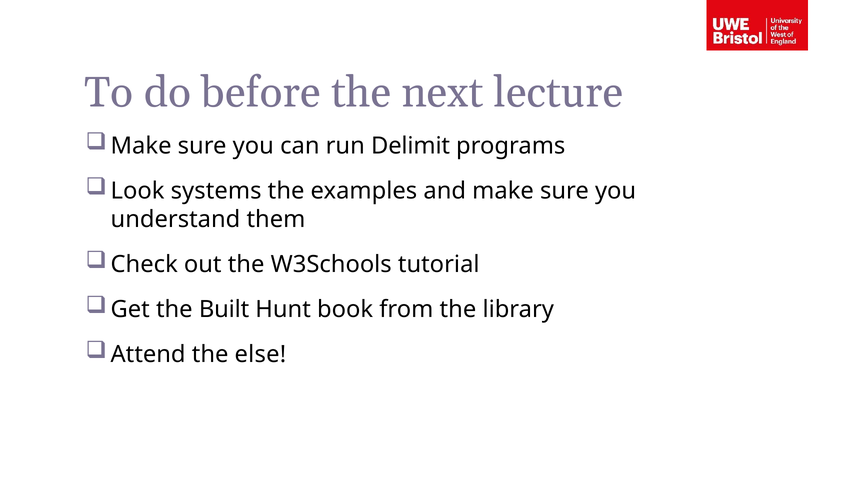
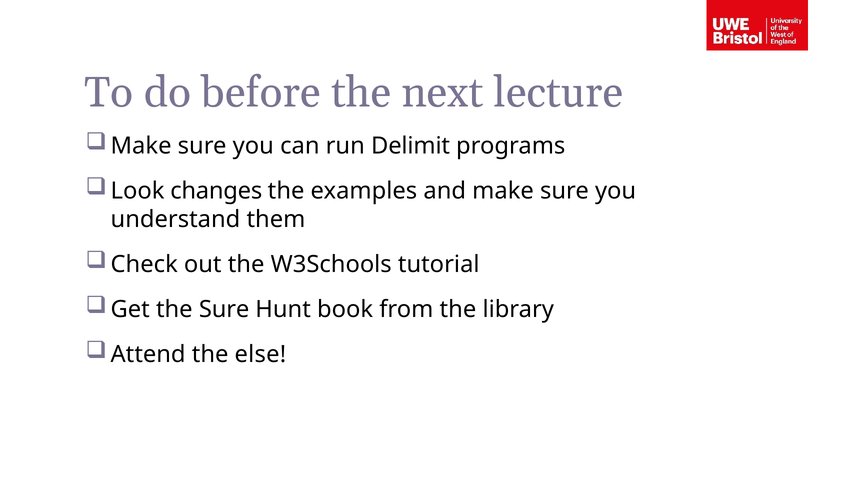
systems: systems -> changes
the Built: Built -> Sure
